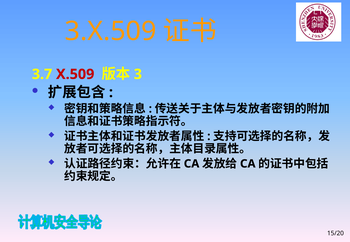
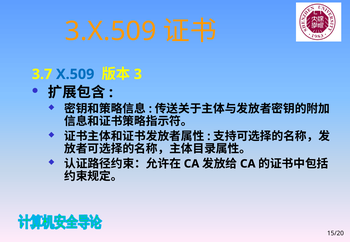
X.509 colour: red -> blue
